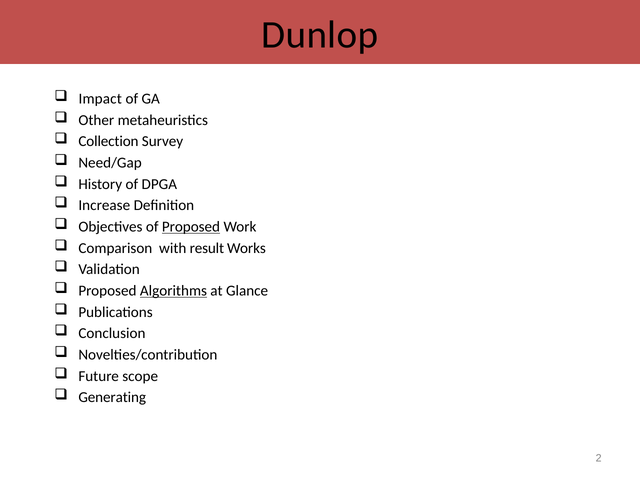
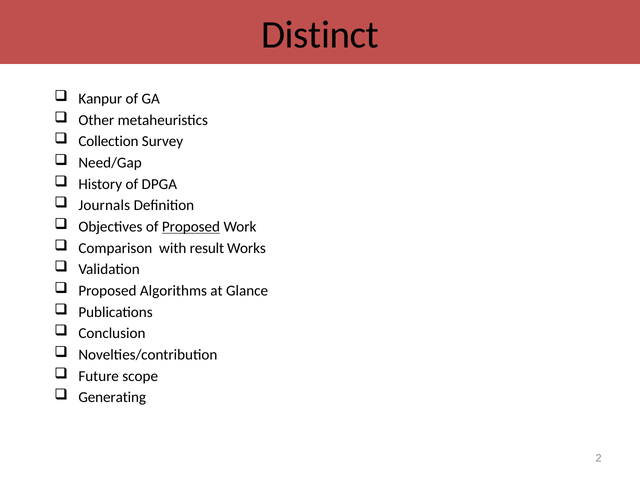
Dunlop: Dunlop -> Distinct
Impact: Impact -> Kanpur
Increase: Increase -> Journals
Algorithms underline: present -> none
